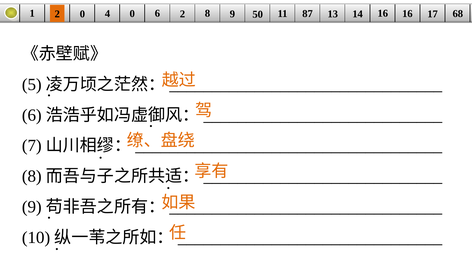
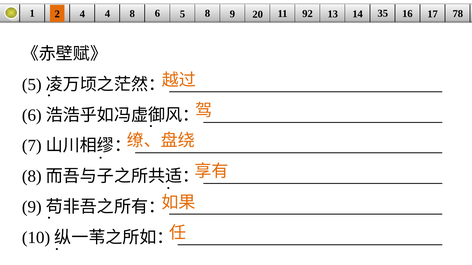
2 0: 0 -> 4
4 0: 0 -> 8
6 2: 2 -> 5
50: 50 -> 20
87: 87 -> 92
14 16: 16 -> 35
68: 68 -> 78
